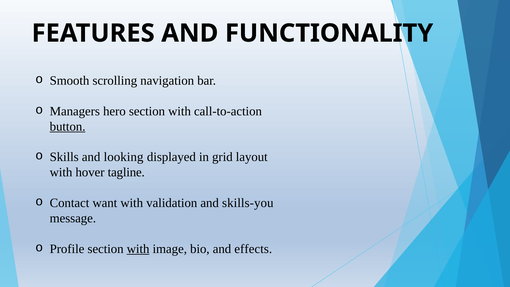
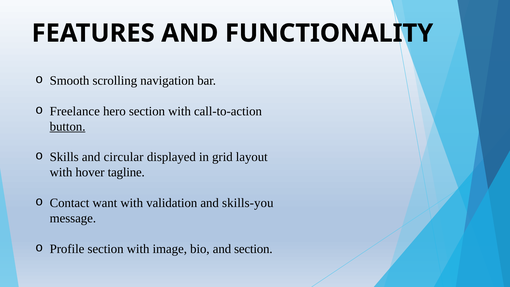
Managers: Managers -> Freelance
looking: looking -> circular
with at (138, 249) underline: present -> none
and effects: effects -> section
